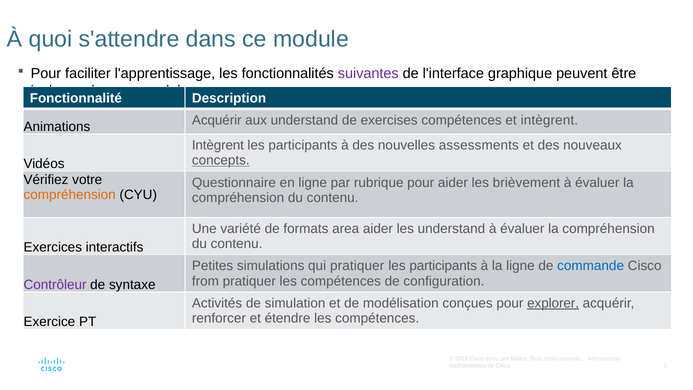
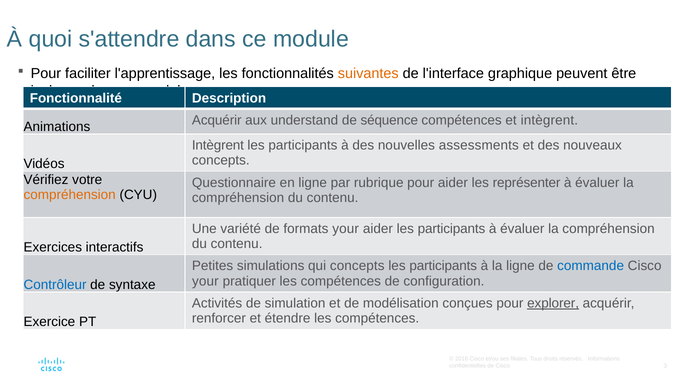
suivantes colour: purple -> orange
exercises: exercises -> séquence
concepts at (221, 160) underline: present -> none
brièvement: brièvement -> représenter
formats area: area -> your
aider les understand: understand -> participants
qui pratiquer: pratiquer -> concepts
from at (205, 281): from -> your
Contrôleur colour: purple -> blue
